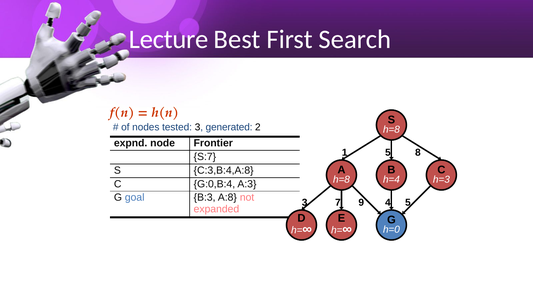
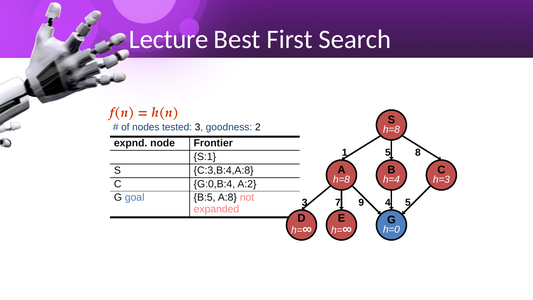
generated: generated -> goodness
S:7: S:7 -> S:1
A:3: A:3 -> A:2
B:3: B:3 -> B:5
